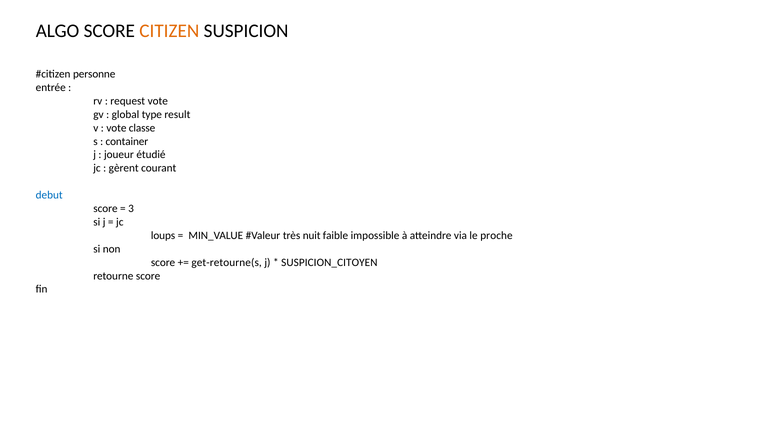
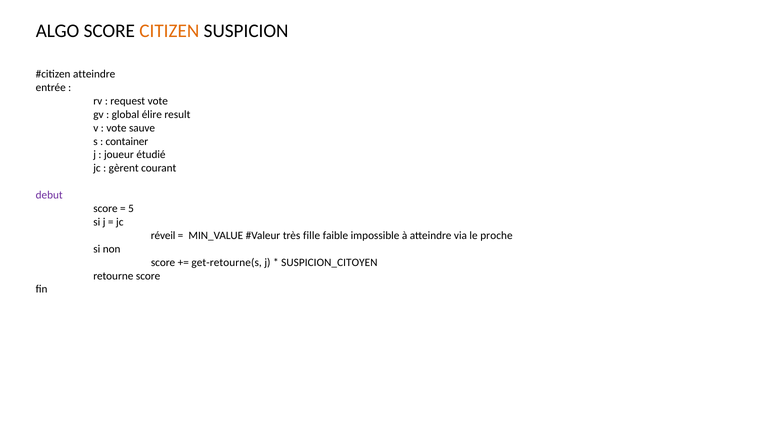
personne at (94, 74): personne -> atteindre
type: type -> élire
classe: classe -> sauve
debut colour: blue -> purple
3: 3 -> 5
loups: loups -> réveil
nuit: nuit -> fille
